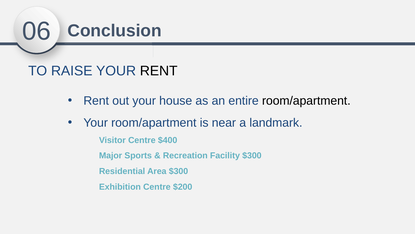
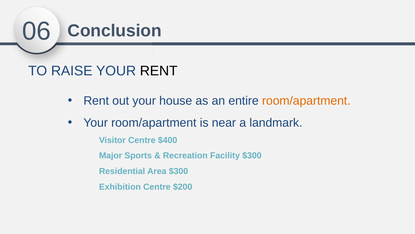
room/apartment at (306, 101) colour: black -> orange
